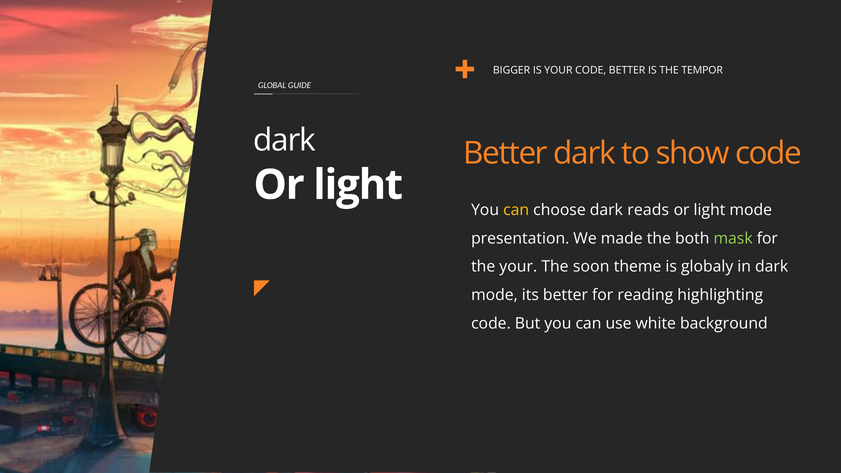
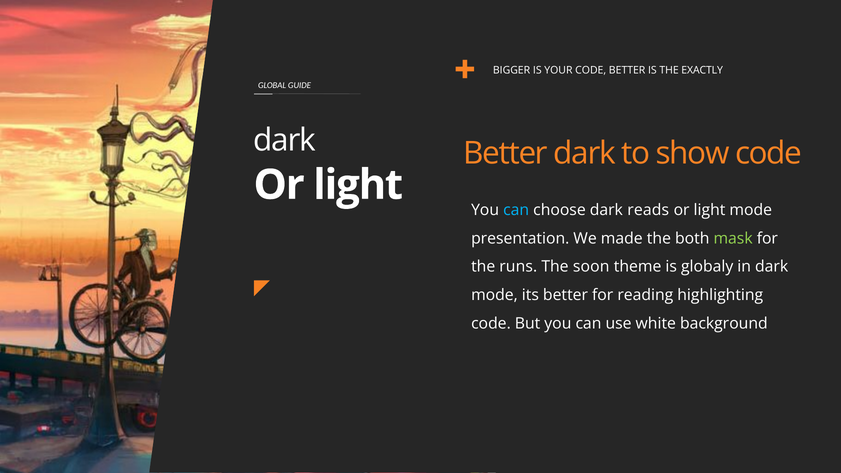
TEMPOR: TEMPOR -> EXACTLY
can at (516, 210) colour: yellow -> light blue
the your: your -> runs
